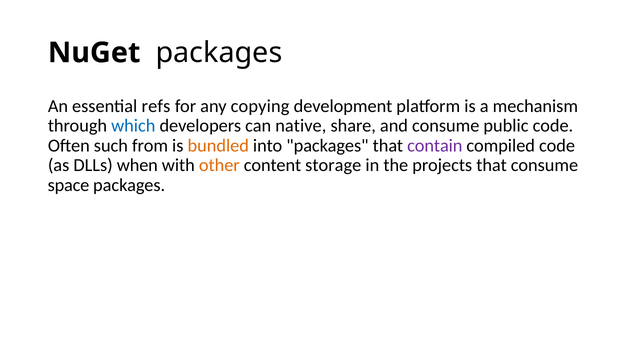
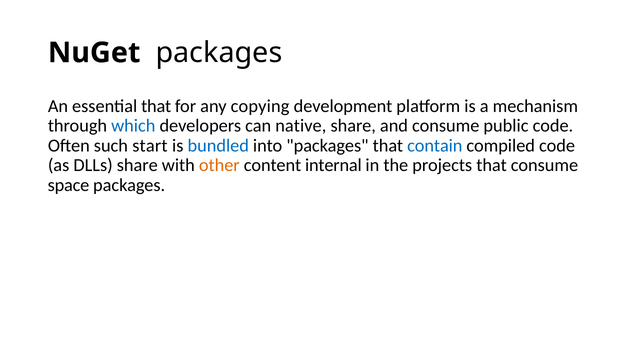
essential refs: refs -> that
from: from -> start
bundled colour: orange -> blue
contain colour: purple -> blue
DLLs when: when -> share
storage: storage -> internal
